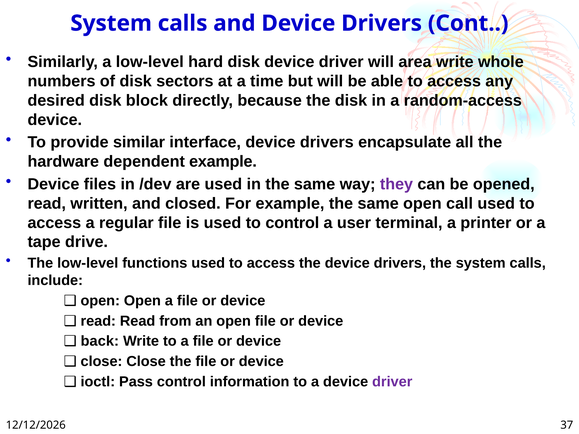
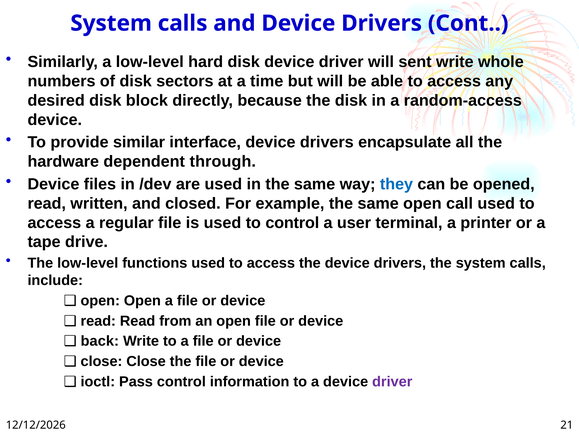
area: area -> sent
dependent example: example -> through
they colour: purple -> blue
37: 37 -> 21
